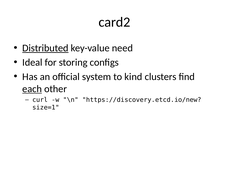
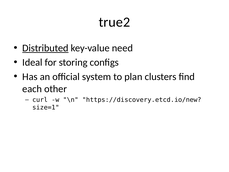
card2: card2 -> true2
kind: kind -> plan
each underline: present -> none
